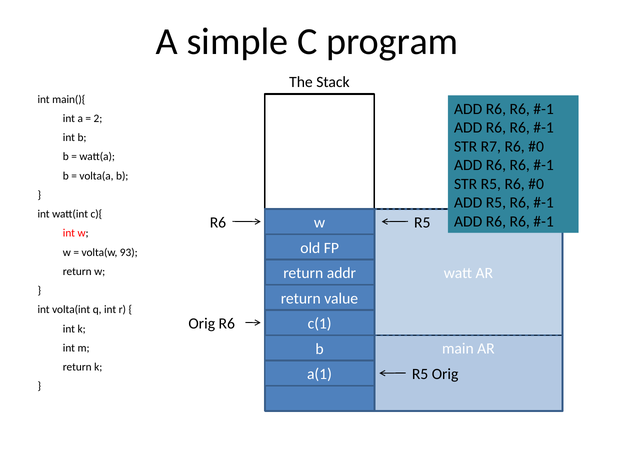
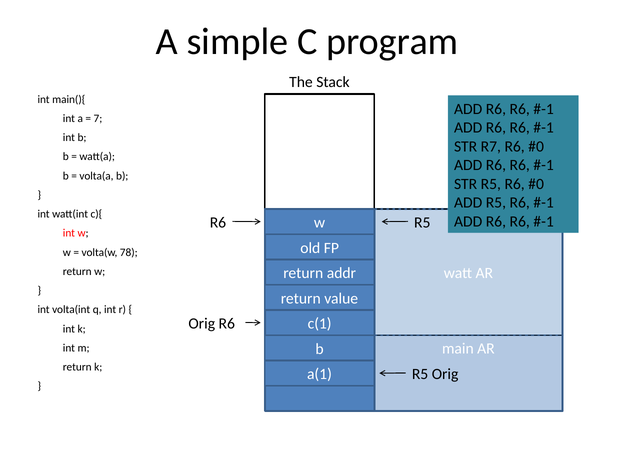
2: 2 -> 7
93: 93 -> 78
